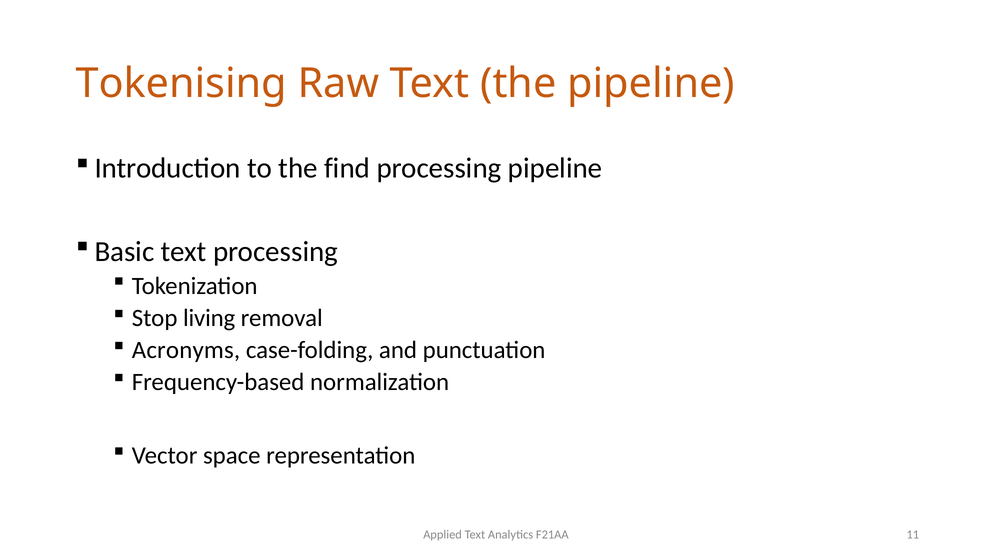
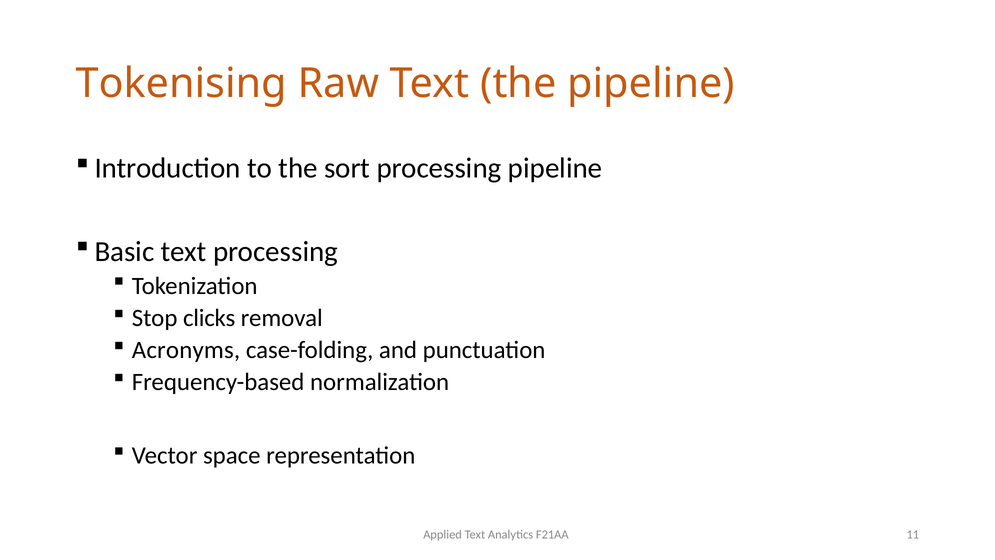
find: find -> sort
living: living -> clicks
